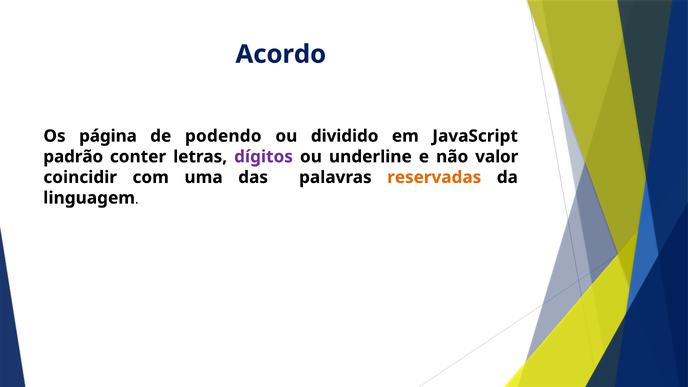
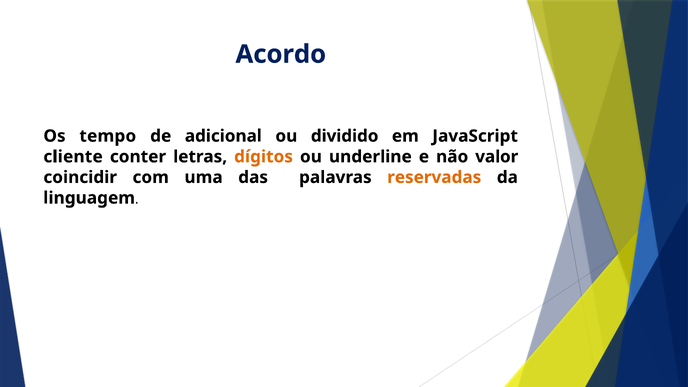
página: página -> tempo
podendo: podendo -> adicional
padrão: padrão -> cliente
dígitos colour: purple -> orange
